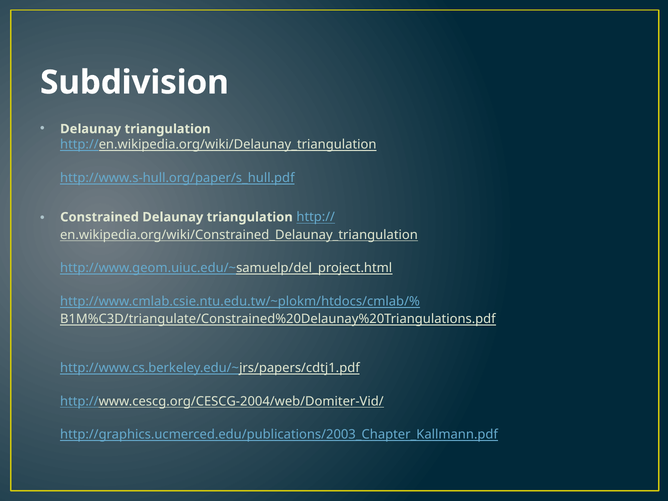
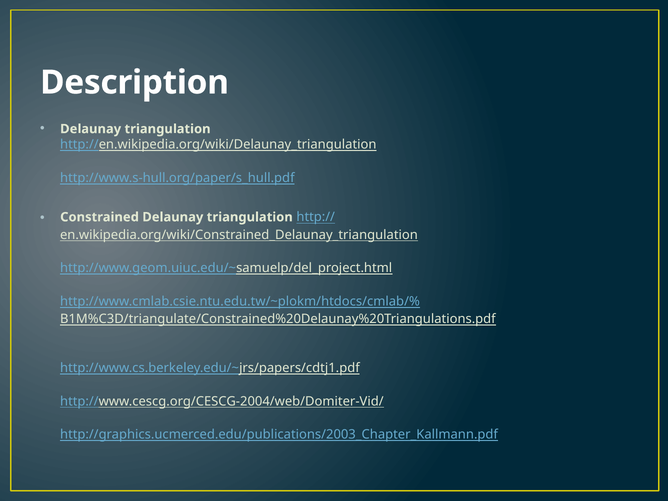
Subdivision: Subdivision -> Description
